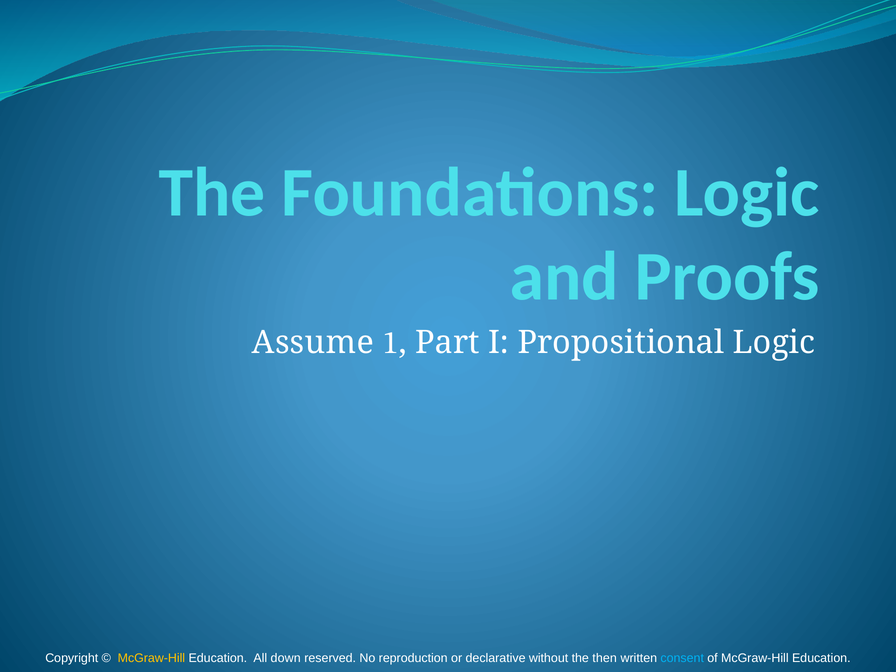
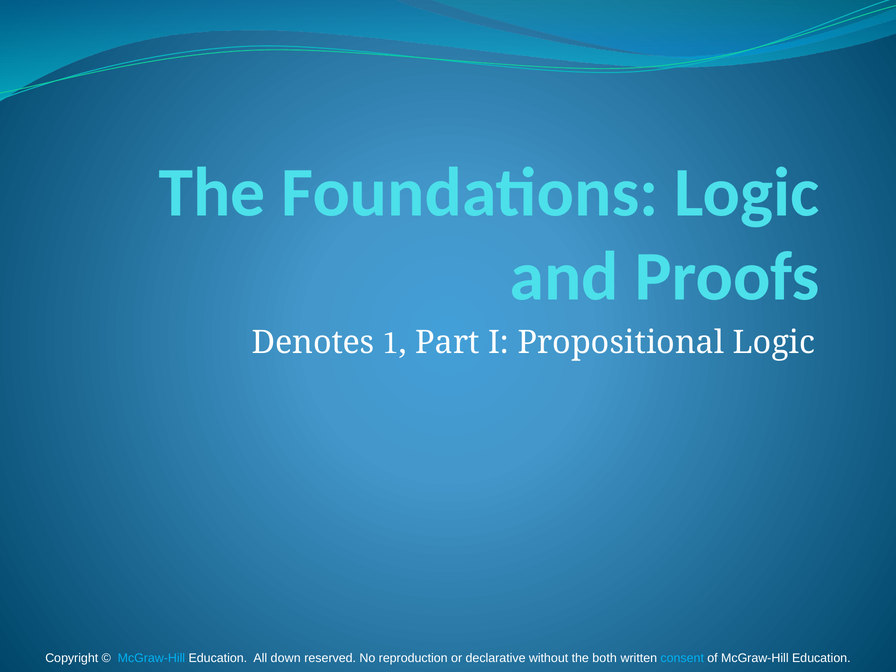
Assume: Assume -> Denotes
McGraw-Hill at (151, 658) colour: yellow -> light blue
then: then -> both
